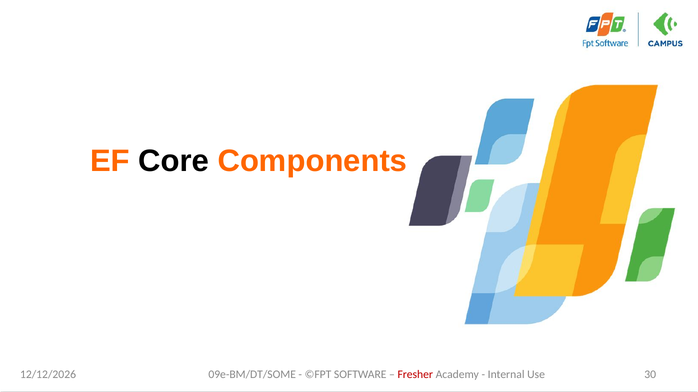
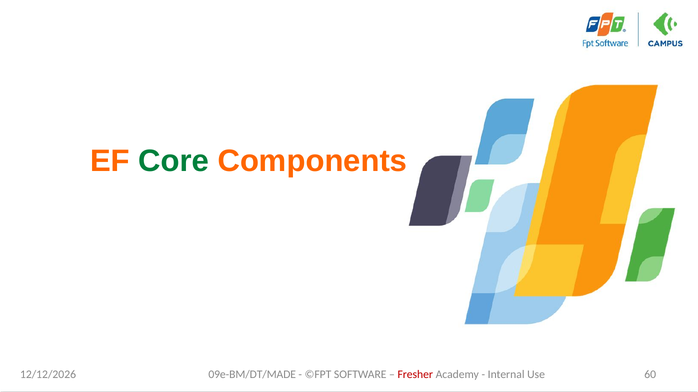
Core colour: black -> green
09e-BM/DT/SOME: 09e-BM/DT/SOME -> 09e-BM/DT/MADE
30: 30 -> 60
